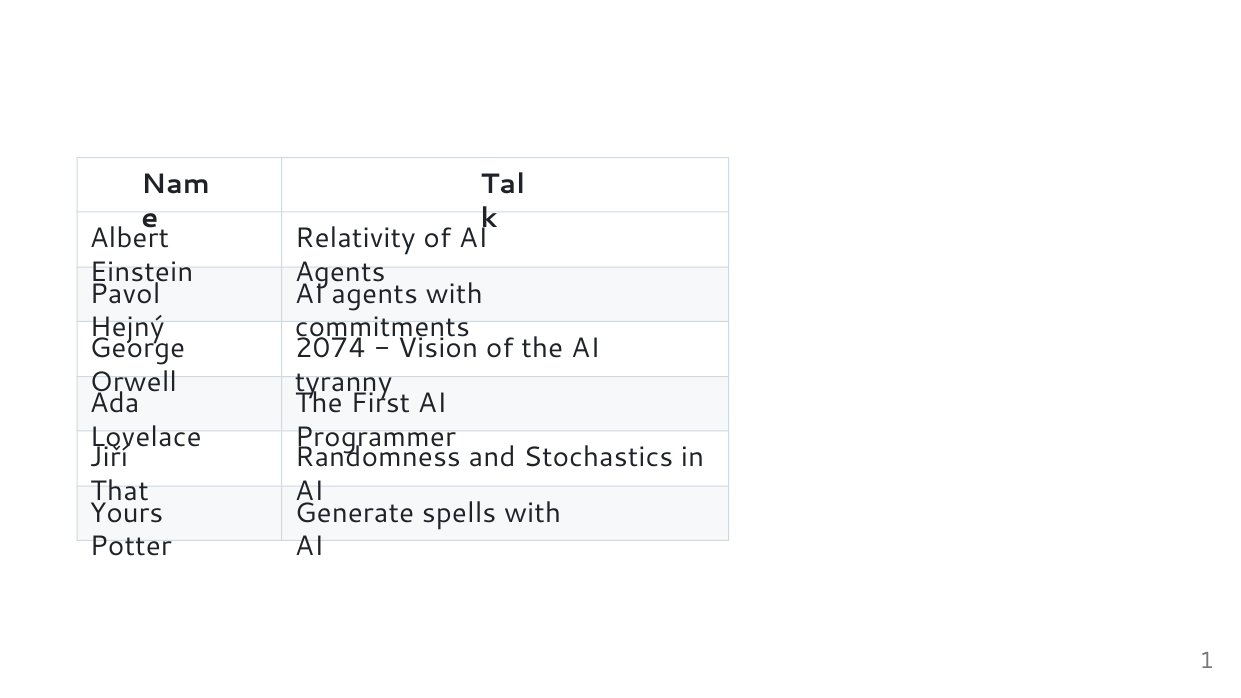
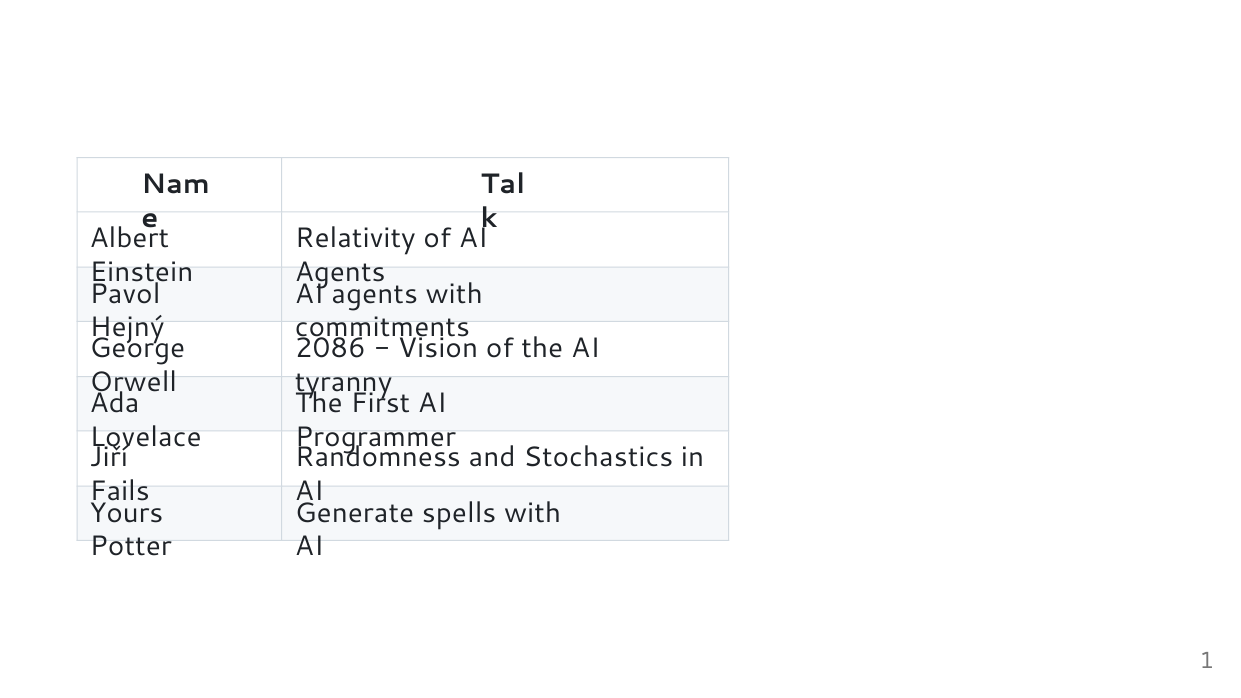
2074: 2074 -> 2086
That: That -> Fails
